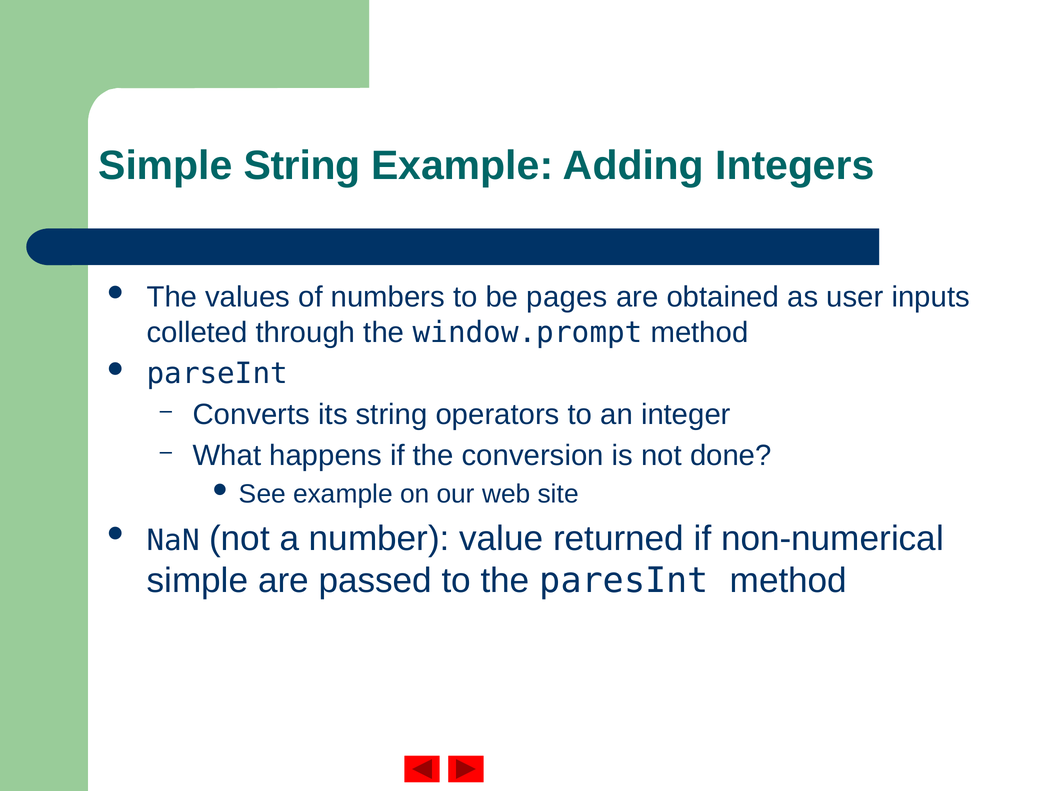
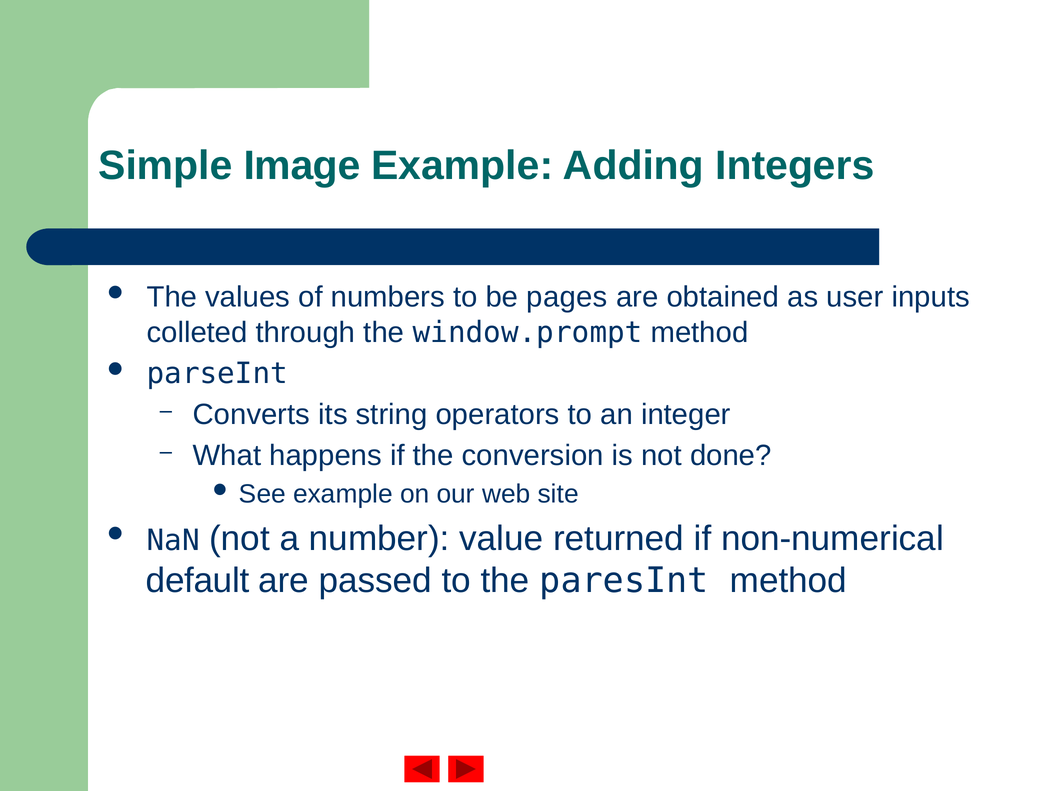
Simple String: String -> Image
simple at (197, 581): simple -> default
